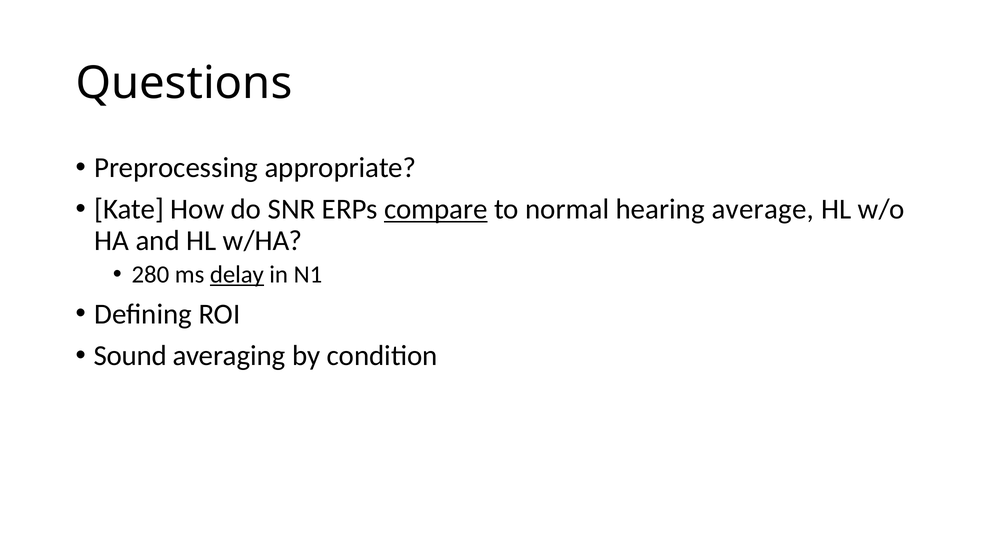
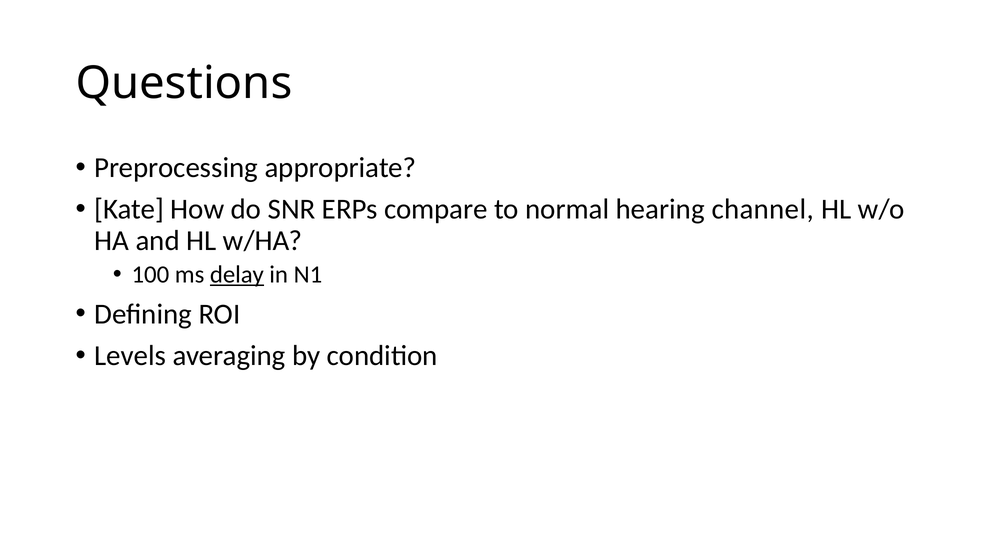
compare underline: present -> none
average: average -> channel
280: 280 -> 100
Sound: Sound -> Levels
